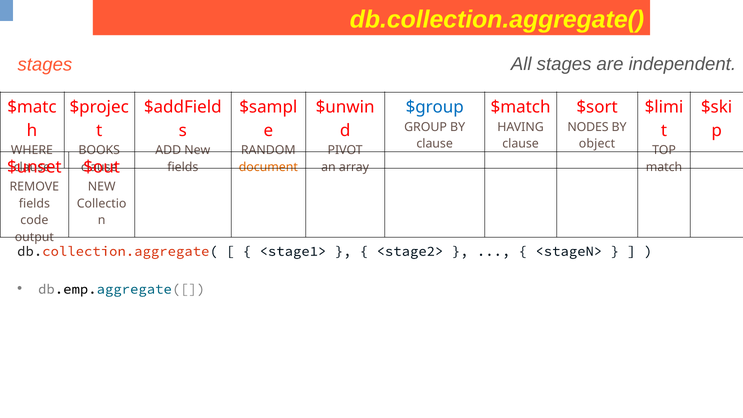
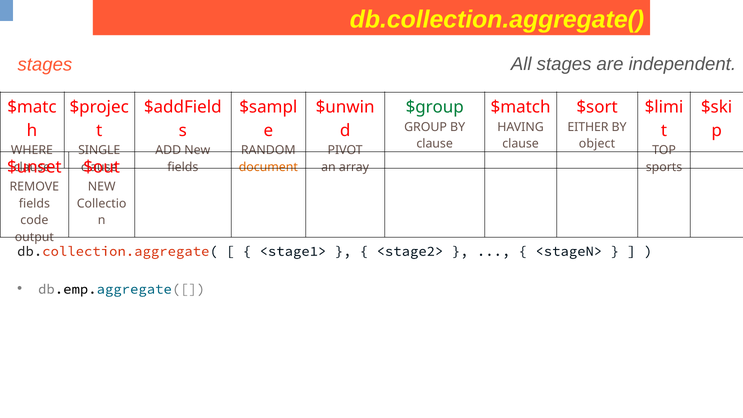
$group colour: blue -> green
NODES: NODES -> EITHER
BOOKS: BOOKS -> SINGLE
match: match -> sports
